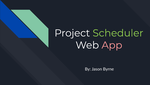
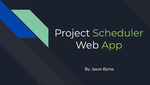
App colour: pink -> light green
